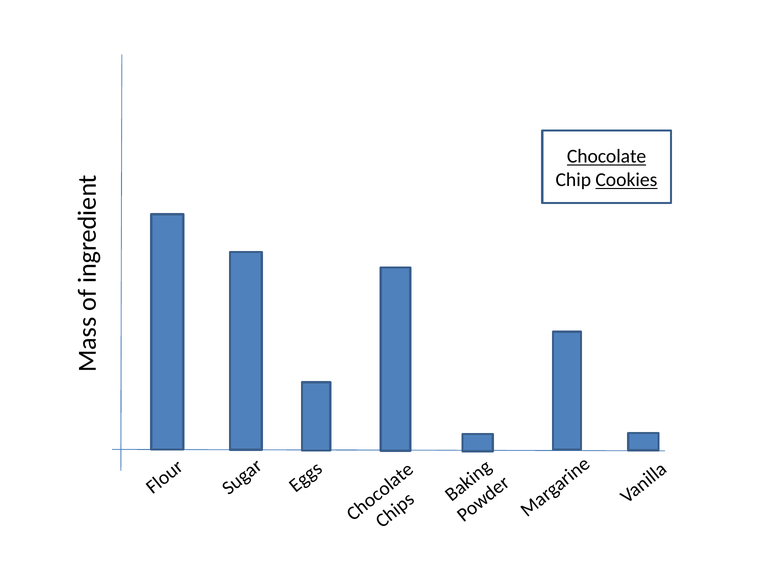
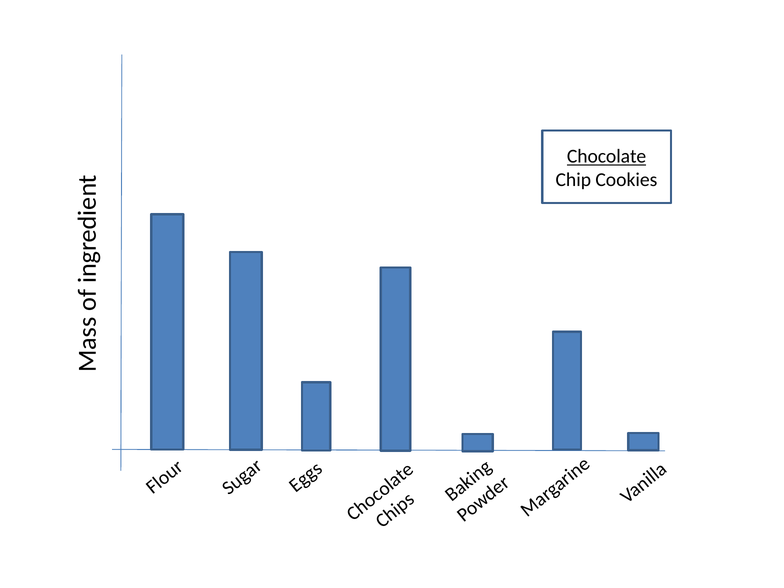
Cookies underline: present -> none
